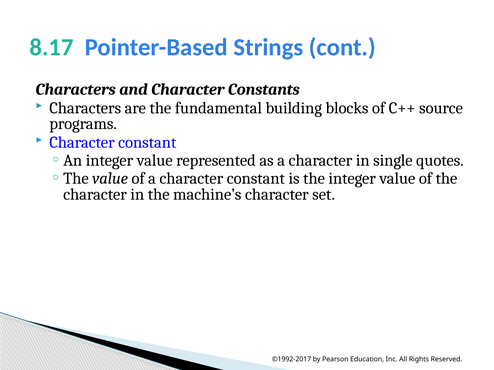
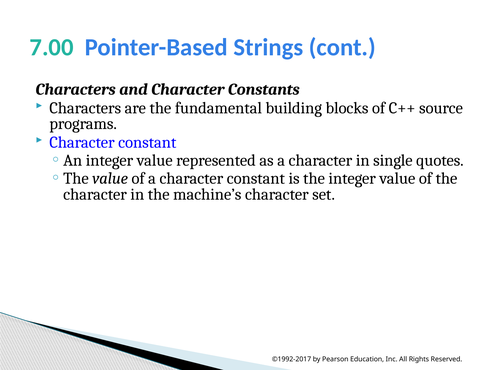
8.17: 8.17 -> 7.00
